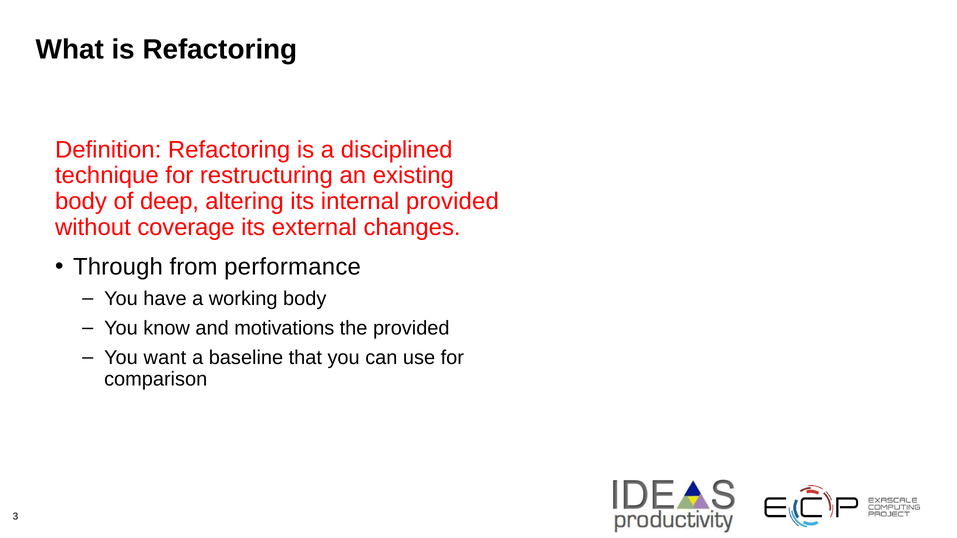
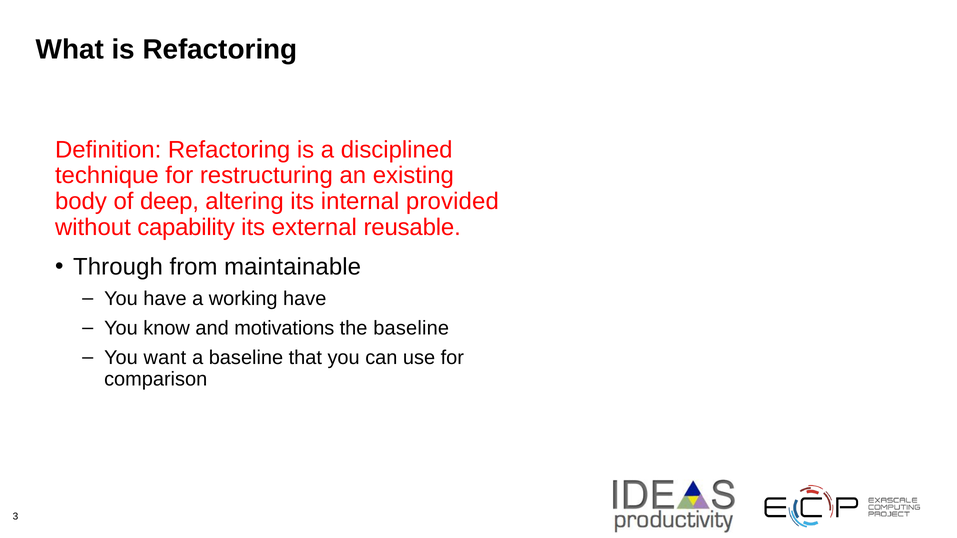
coverage: coverage -> capability
changes: changes -> reusable
performance: performance -> maintainable
working body: body -> have
the provided: provided -> baseline
